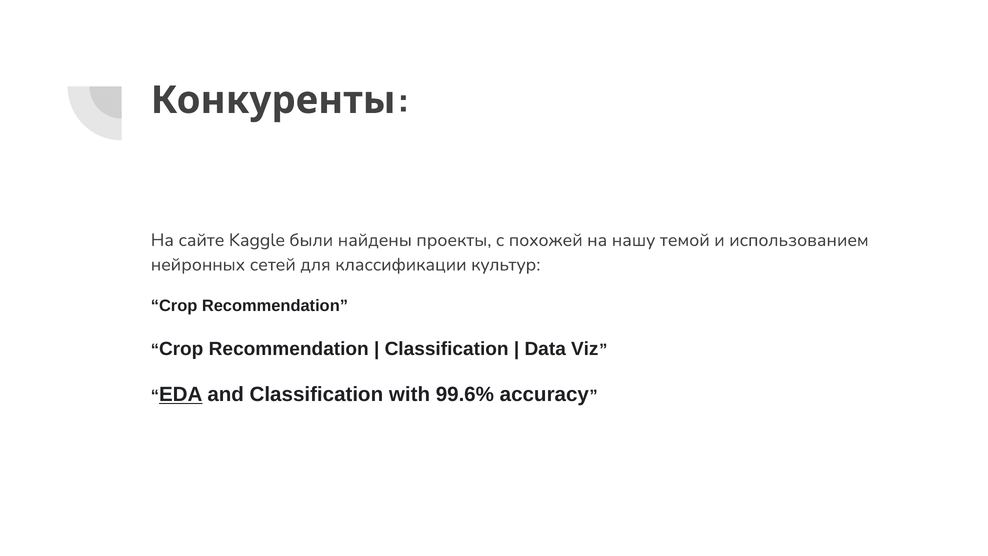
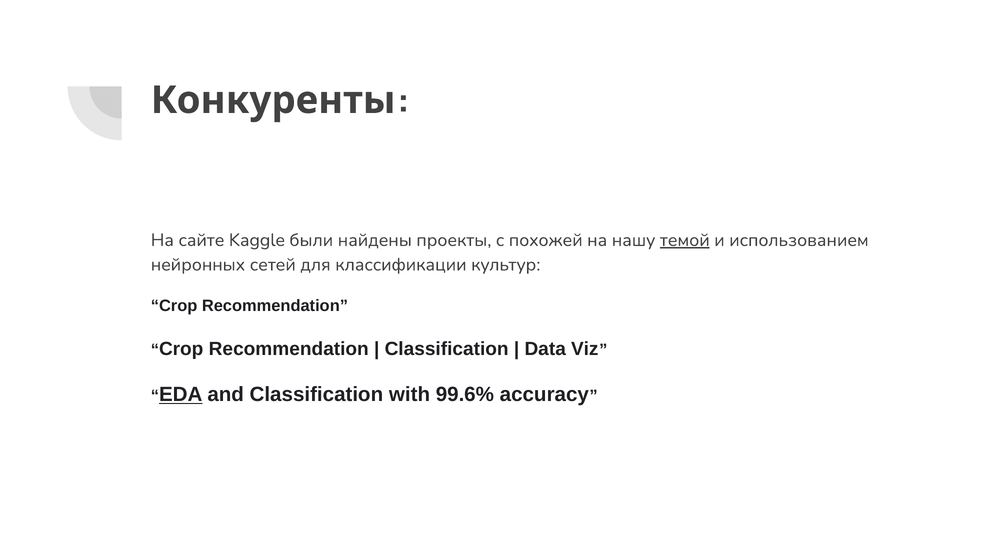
темой underline: none -> present
